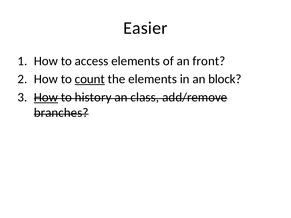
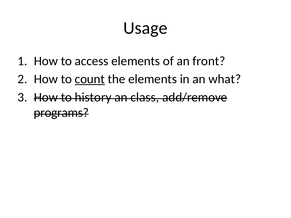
Easier: Easier -> Usage
block: block -> what
How at (46, 97) underline: present -> none
branches: branches -> programs
